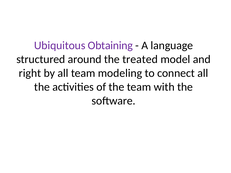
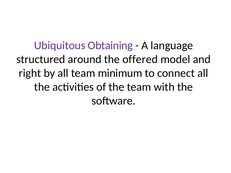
treated: treated -> offered
modeling: modeling -> minimum
